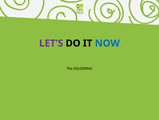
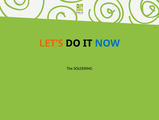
LET’S colour: purple -> orange
